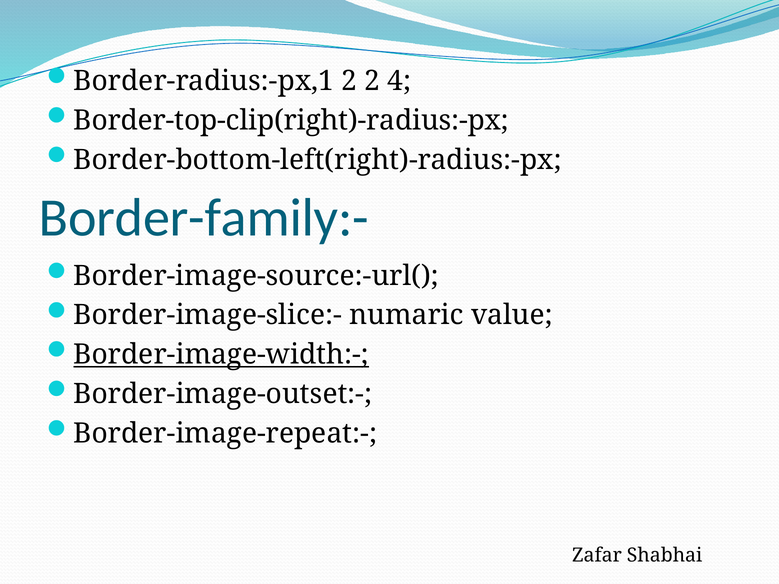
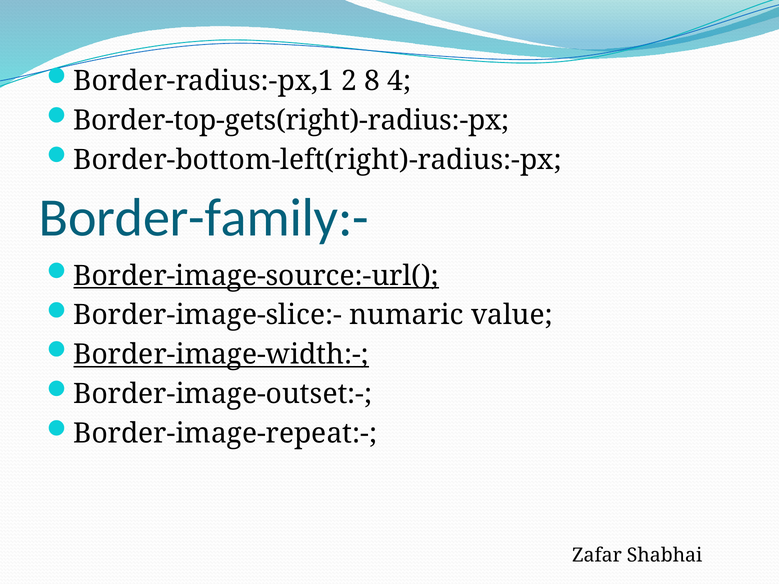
2 2: 2 -> 8
Border-top-clip(right)-radius:-px: Border-top-clip(right)-radius:-px -> Border-top-gets(right)-radius:-px
Border-image-source:-url( underline: none -> present
